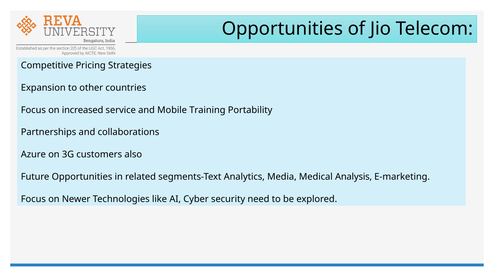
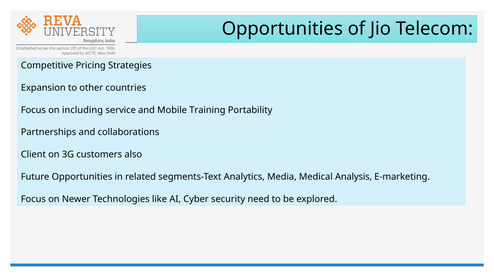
increased: increased -> including
Azure: Azure -> Client
